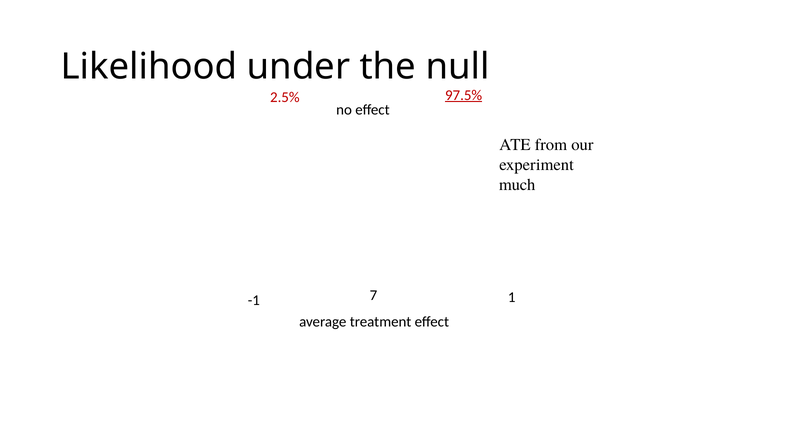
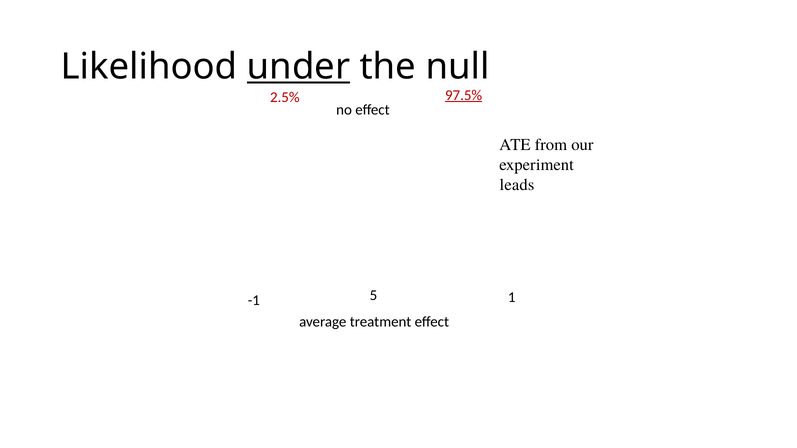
under underline: none -> present
much: much -> leads
7: 7 -> 5
